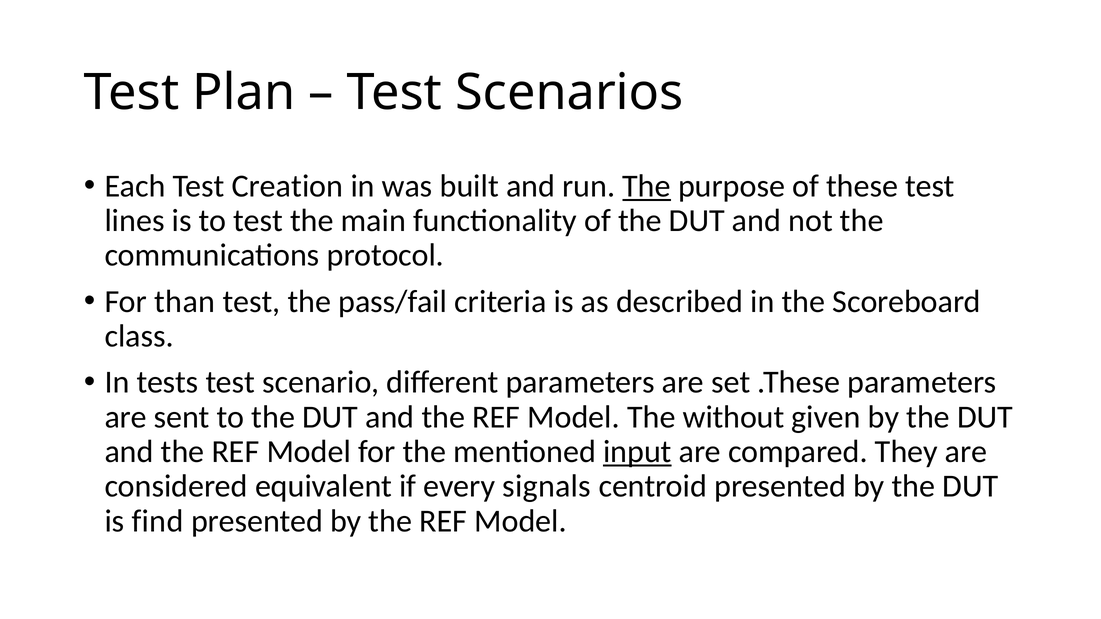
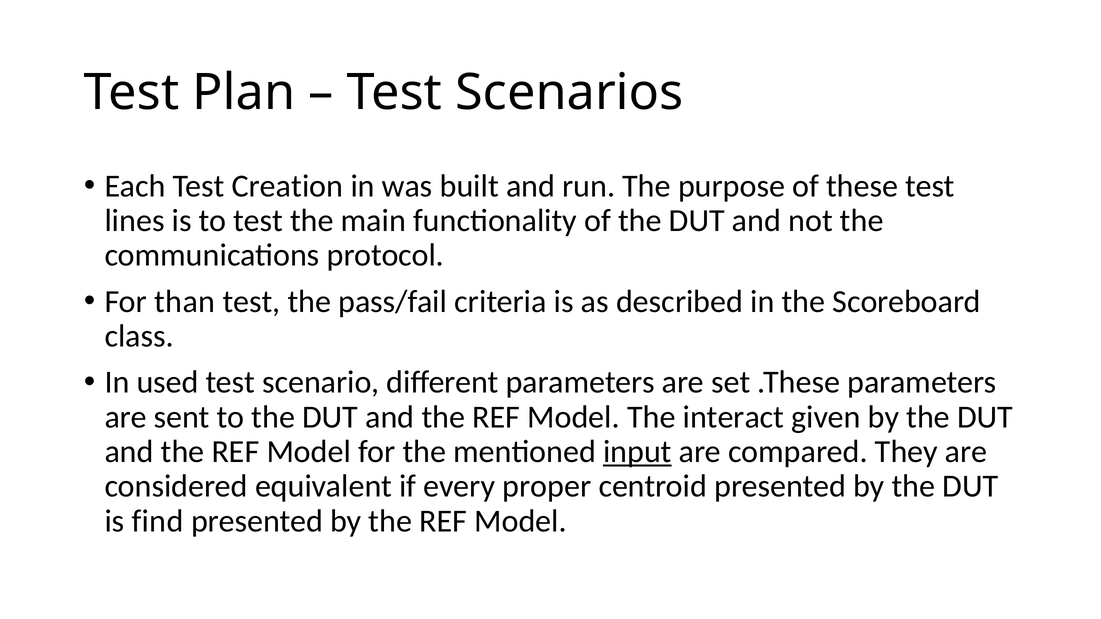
The at (647, 186) underline: present -> none
tests: tests -> used
without: without -> interact
signals: signals -> proper
